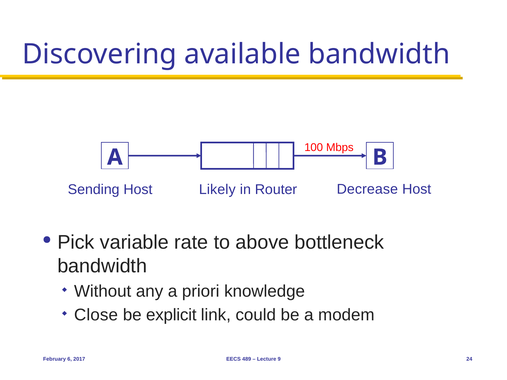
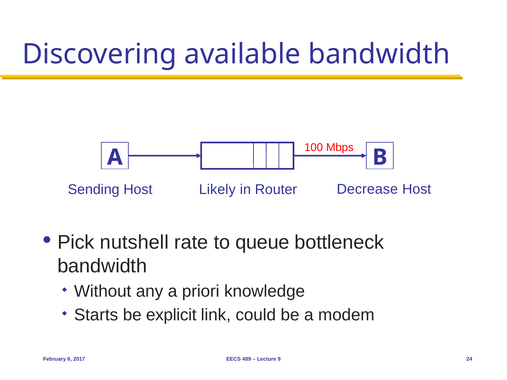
variable: variable -> nutshell
above: above -> queue
Close: Close -> Starts
